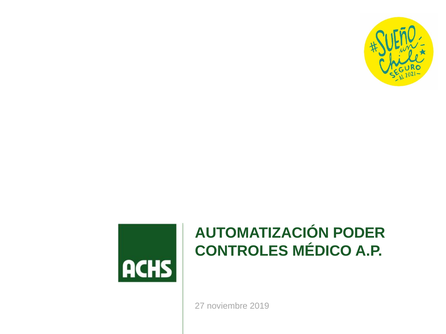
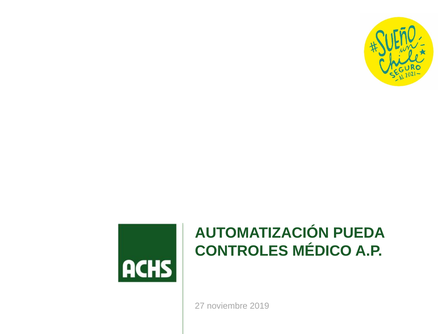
PODER: PODER -> PUEDA
